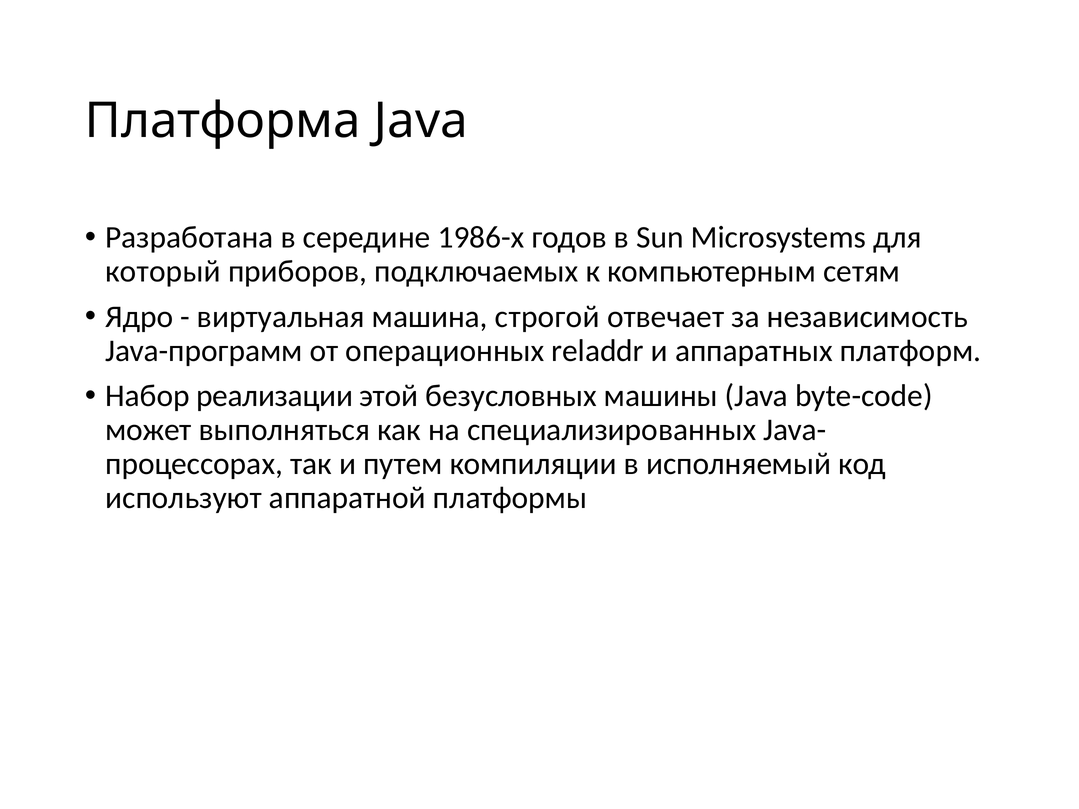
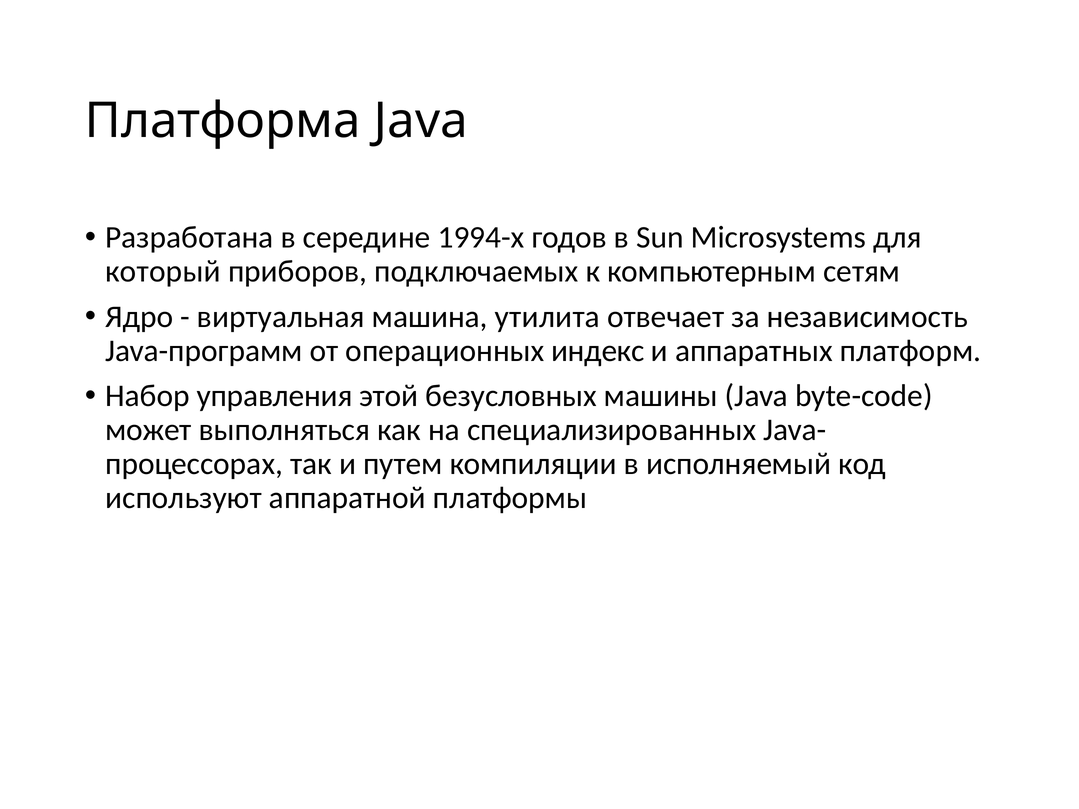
1986-х: 1986-х -> 1994-х
строгой: строгой -> утилита
reladdr: reladdr -> индекс
реализации: реализации -> управления
